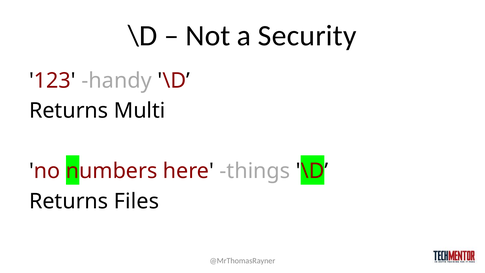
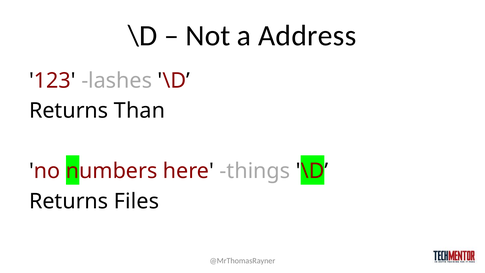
Security: Security -> Address
handy: handy -> lashes
Multi: Multi -> Than
